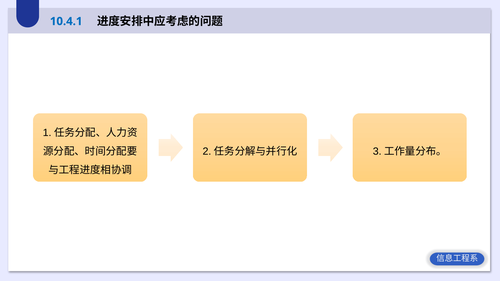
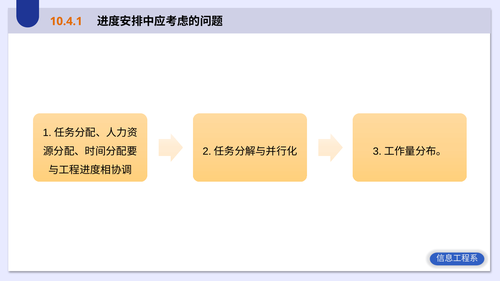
10.4.1 colour: blue -> orange
